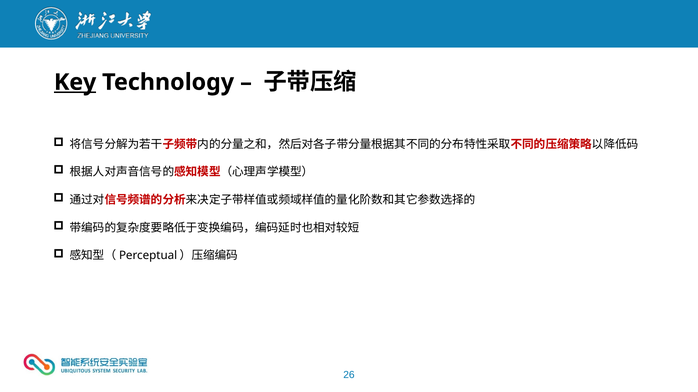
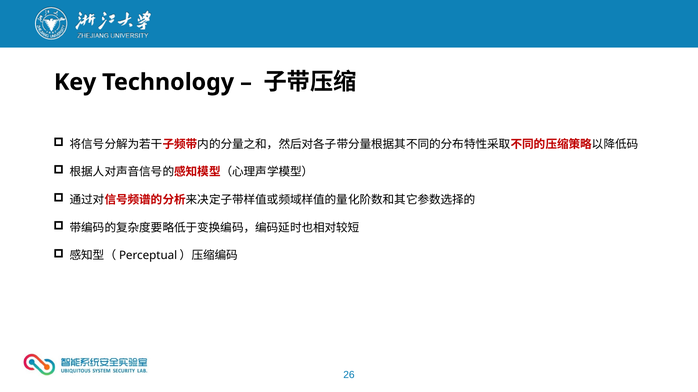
Key underline: present -> none
